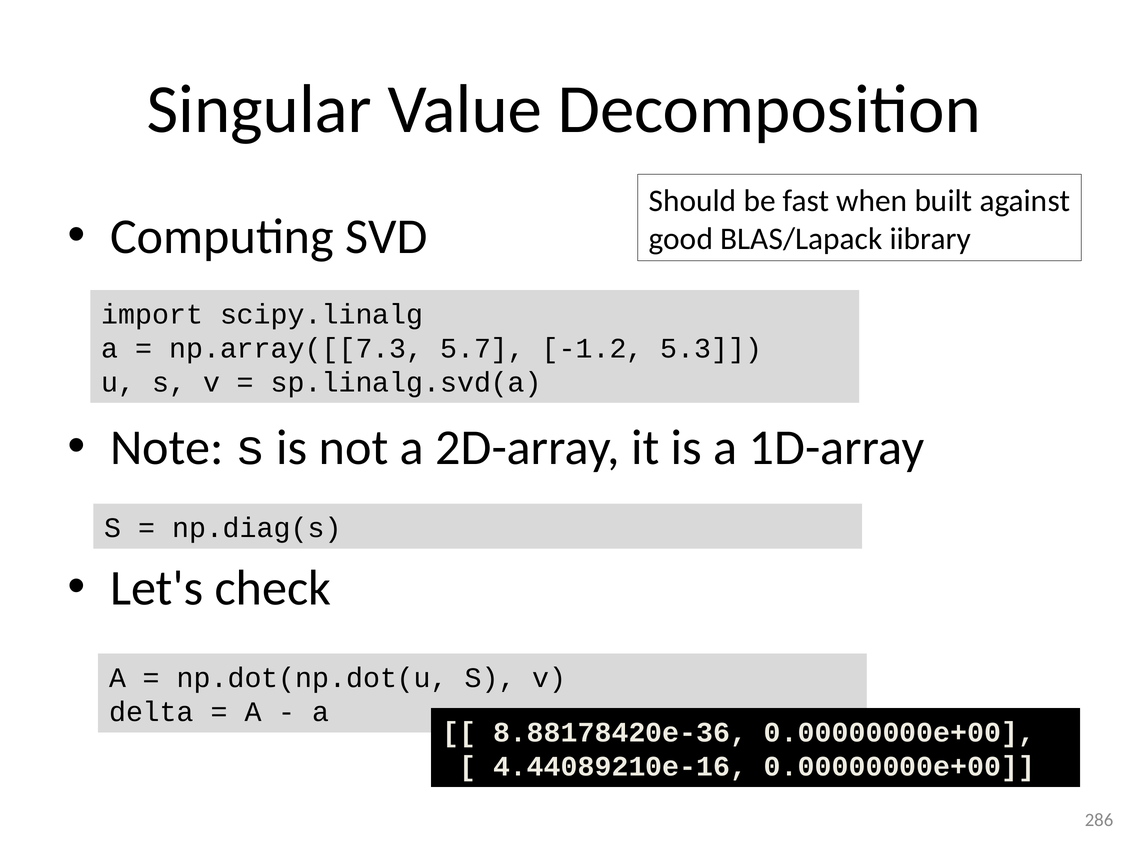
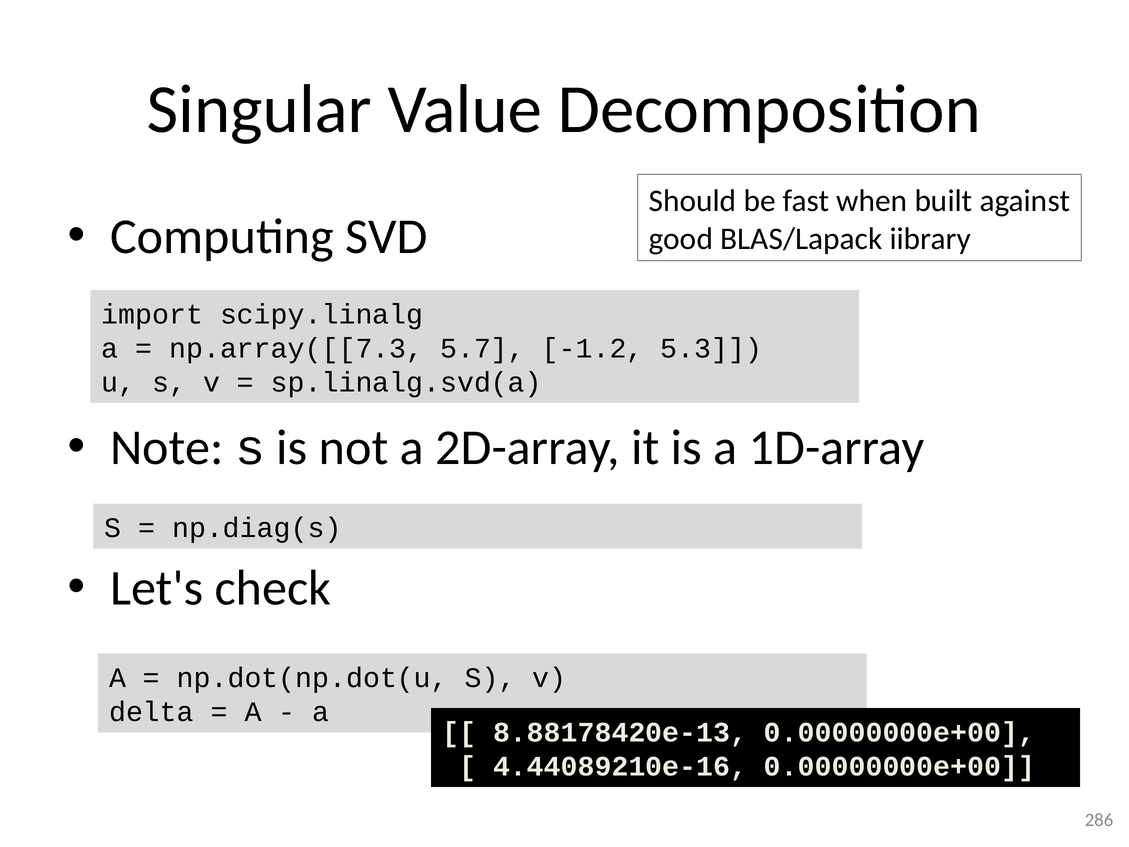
8.88178420e-36: 8.88178420e-36 -> 8.88178420e-13
